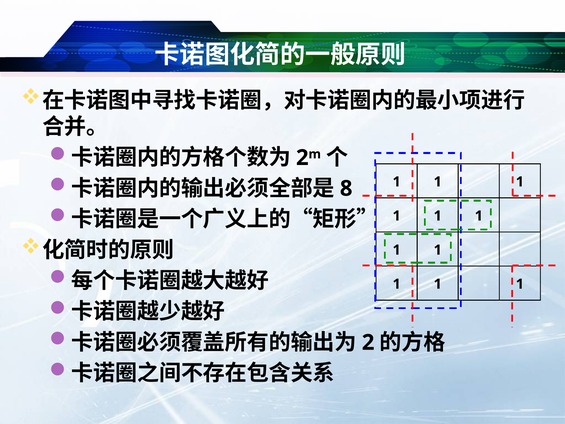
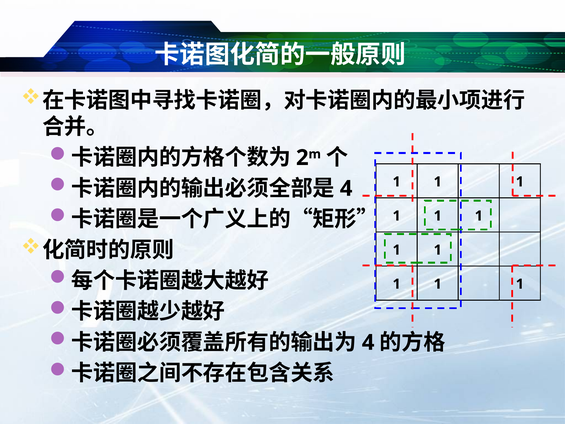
8 at (346, 188): 8 -> 4
2 at (368, 342): 2 -> 4
